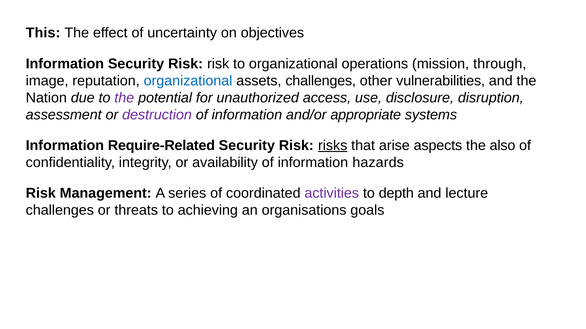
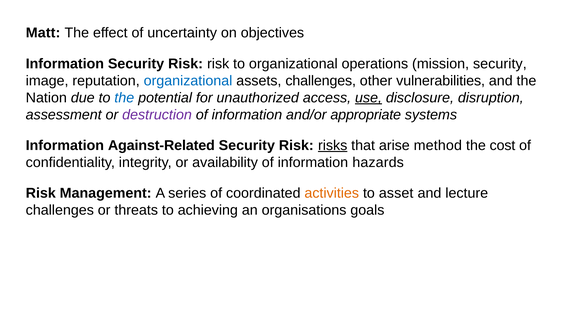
This: This -> Matt
mission through: through -> security
the at (124, 98) colour: purple -> blue
use underline: none -> present
Require-Related: Require-Related -> Against-Related
aspects: aspects -> method
also: also -> cost
activities colour: purple -> orange
depth: depth -> asset
